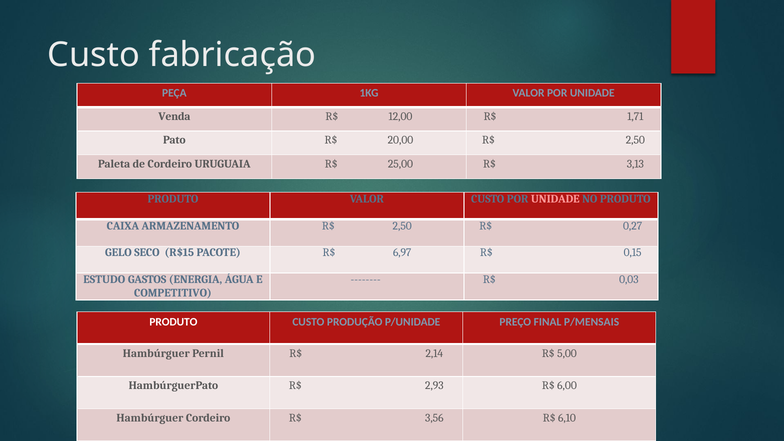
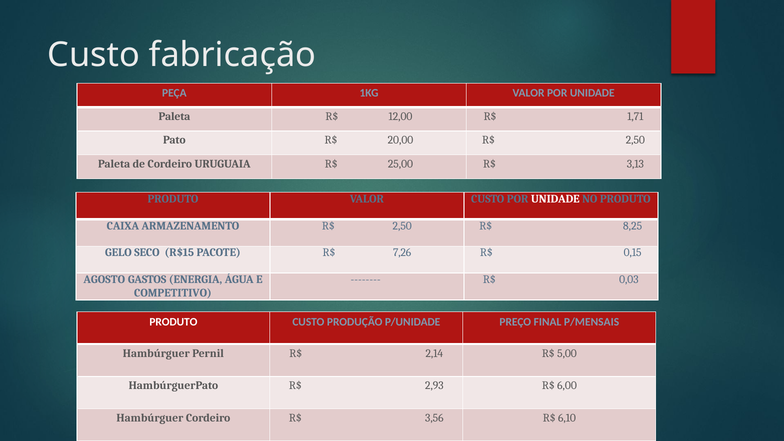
Venda at (174, 116): Venda -> Paleta
UNIDADE at (555, 199) colour: pink -> white
0,27: 0,27 -> 8,25
6,97: 6,97 -> 7,26
ESTUDO: ESTUDO -> AGOSTO
